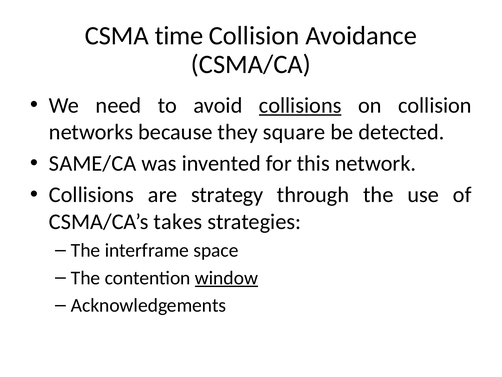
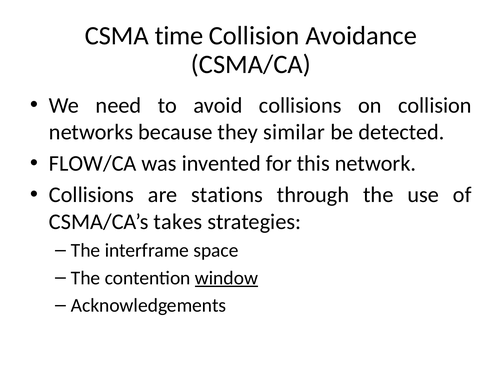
collisions at (300, 105) underline: present -> none
square: square -> similar
SAME/CA: SAME/CA -> FLOW/CA
strategy: strategy -> stations
